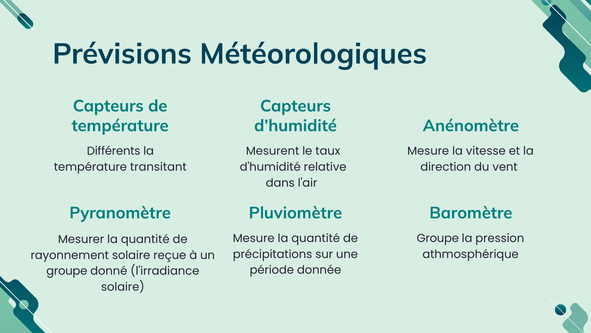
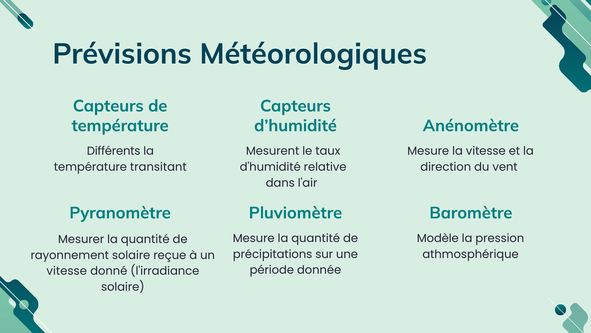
Groupe at (438, 238): Groupe -> Modèle
groupe at (67, 271): groupe -> vitesse
